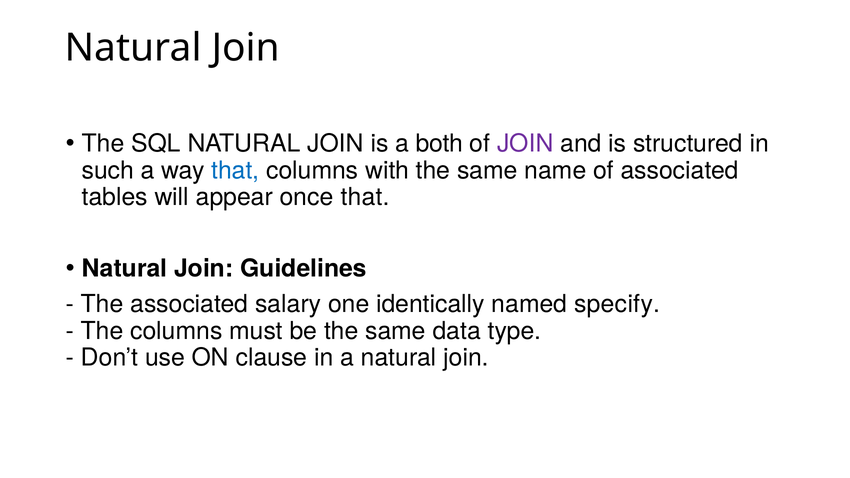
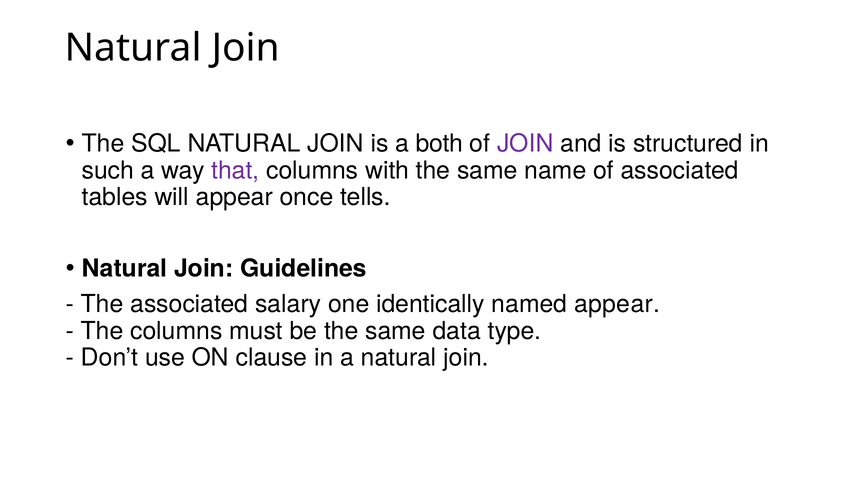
that at (235, 170) colour: blue -> purple
once that: that -> tells
named specify: specify -> appear
